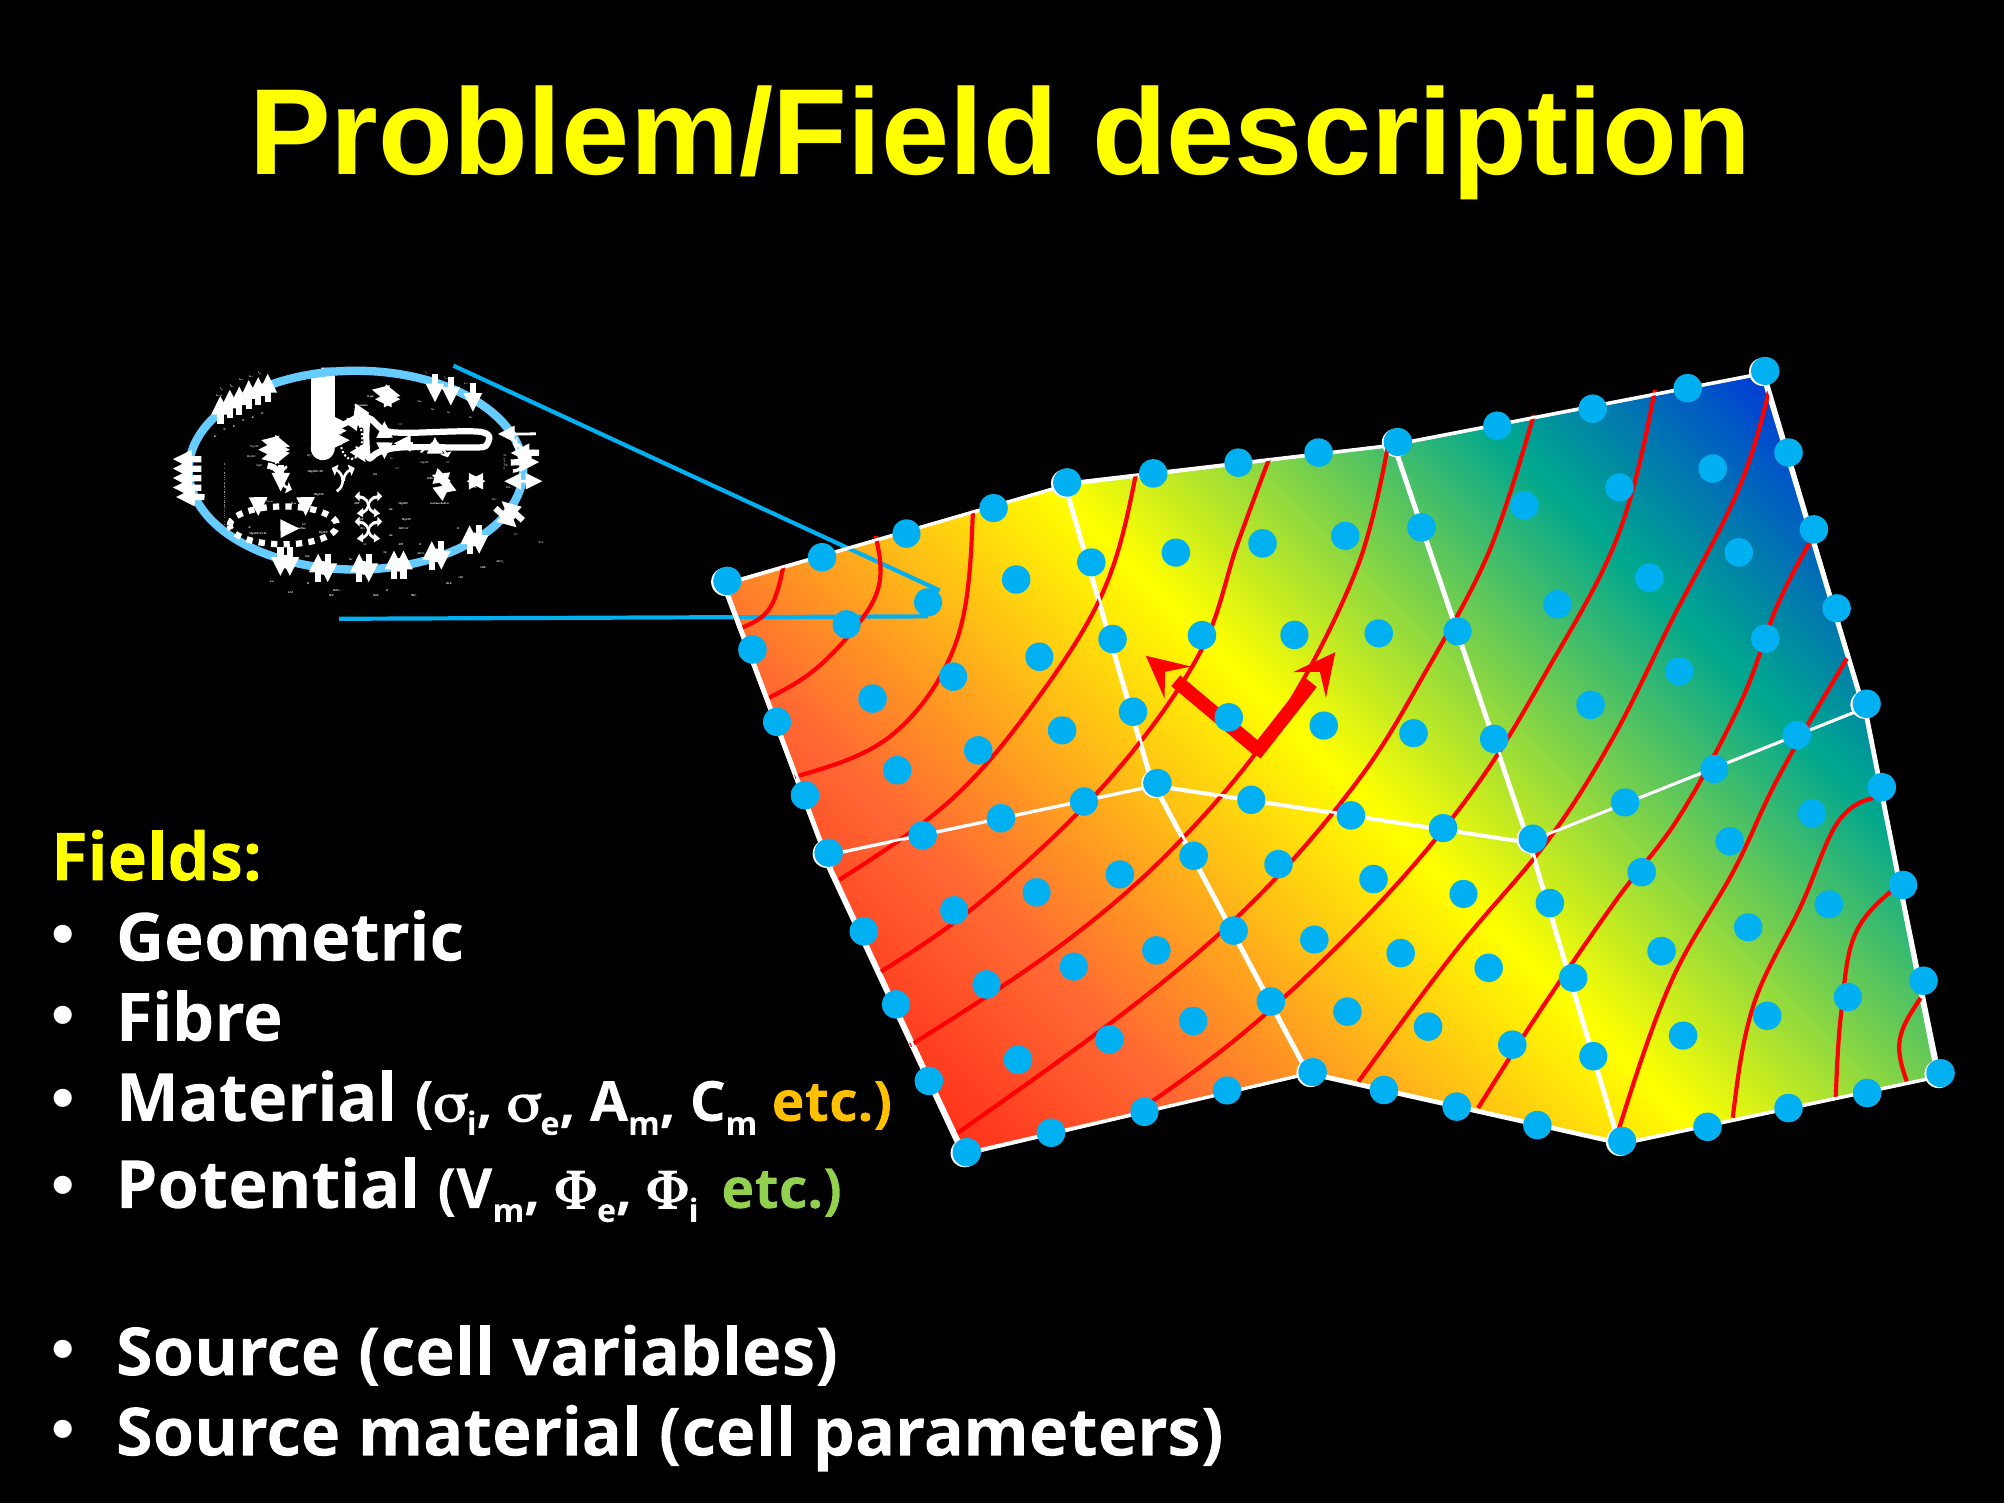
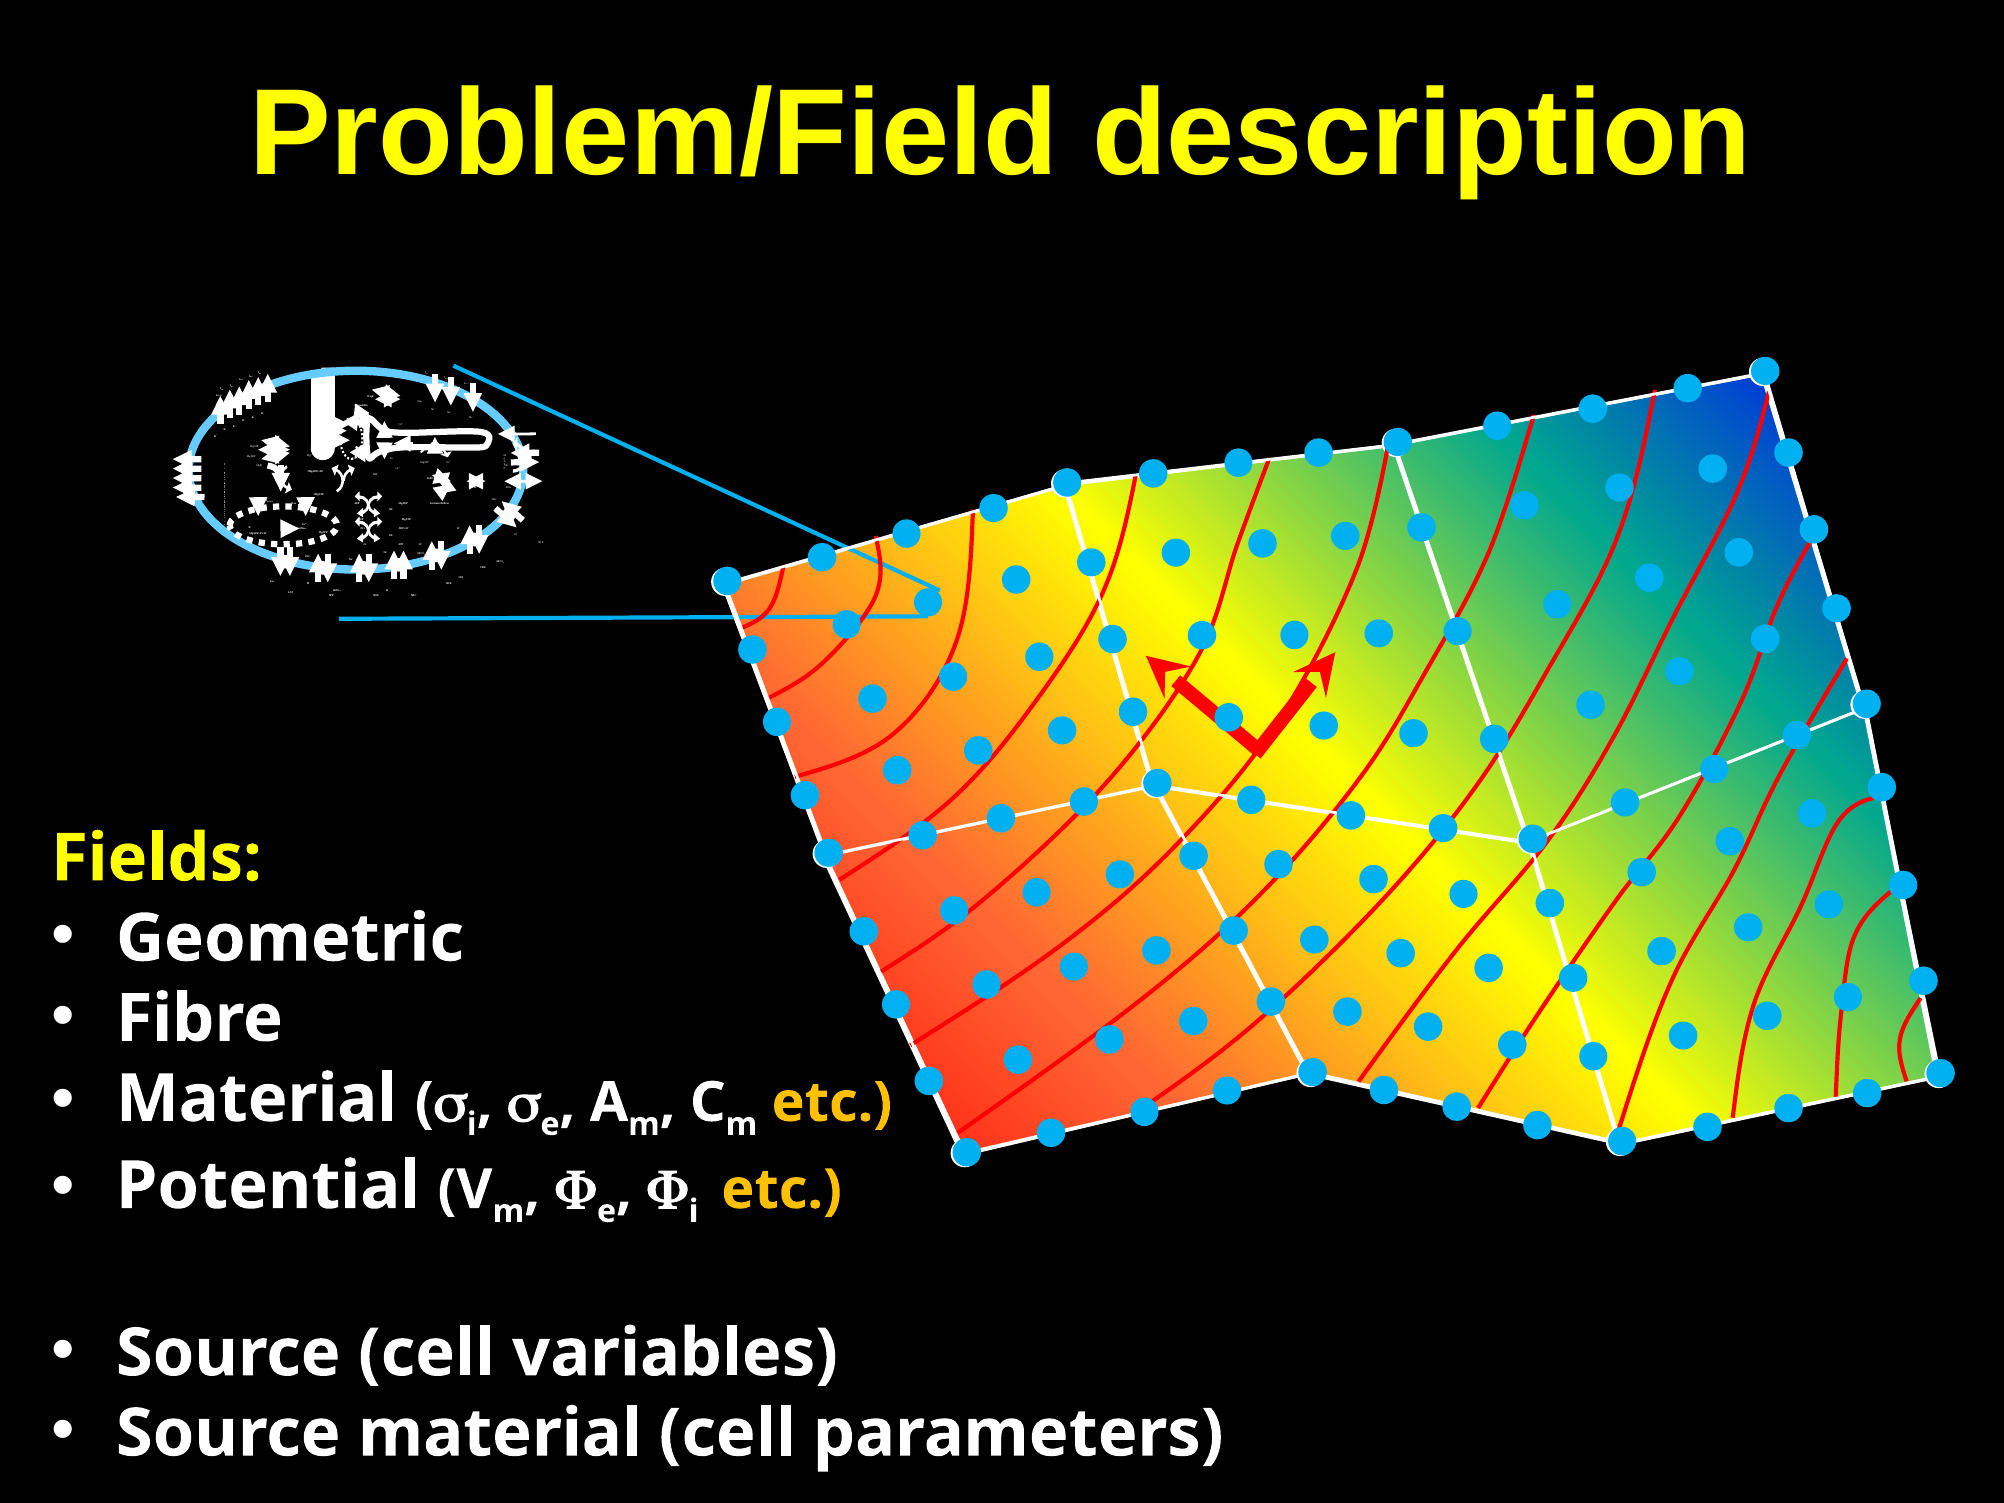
etc at (782, 1190) colour: light green -> yellow
